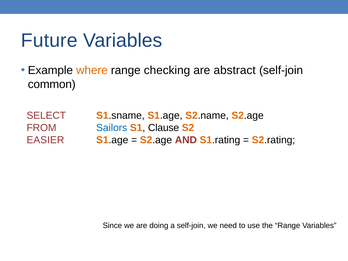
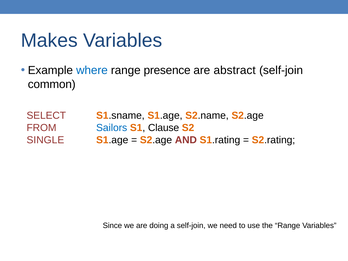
Future: Future -> Makes
where colour: orange -> blue
checking: checking -> presence
EASIER: EASIER -> SINGLE
